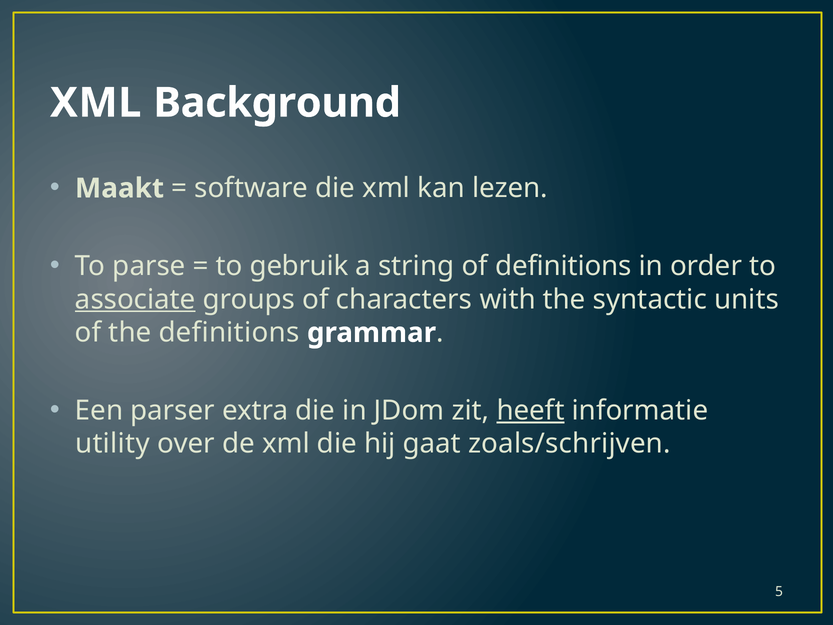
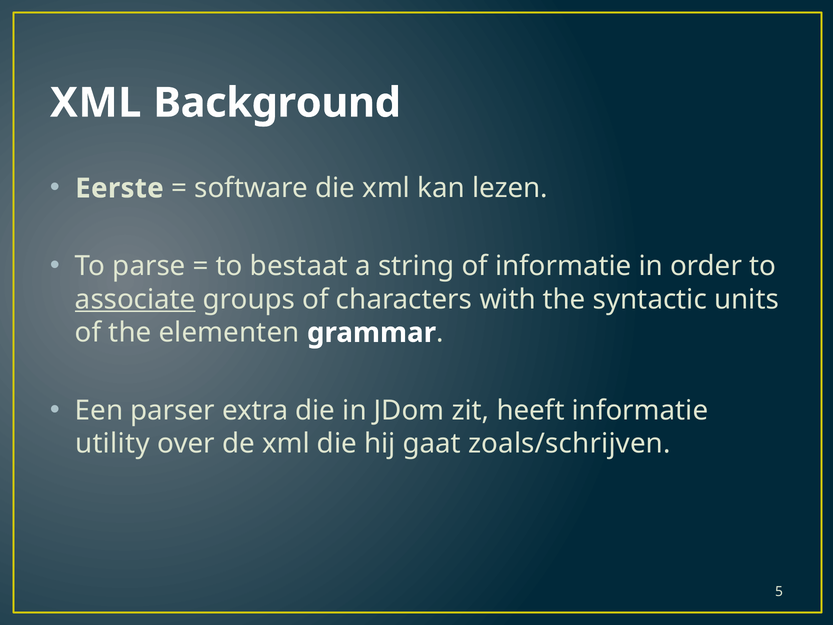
Maakt: Maakt -> Eerste
gebruik: gebruik -> bestaat
of definitions: definitions -> informatie
the definitions: definitions -> elementen
heeft underline: present -> none
